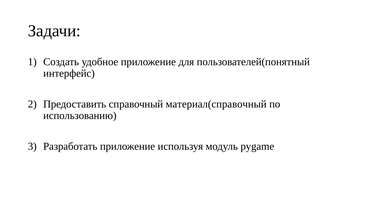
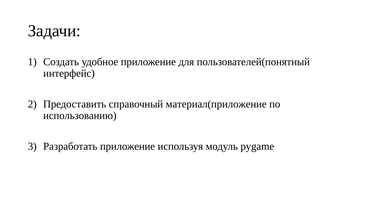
материал(справочный: материал(справочный -> материал(приложение
